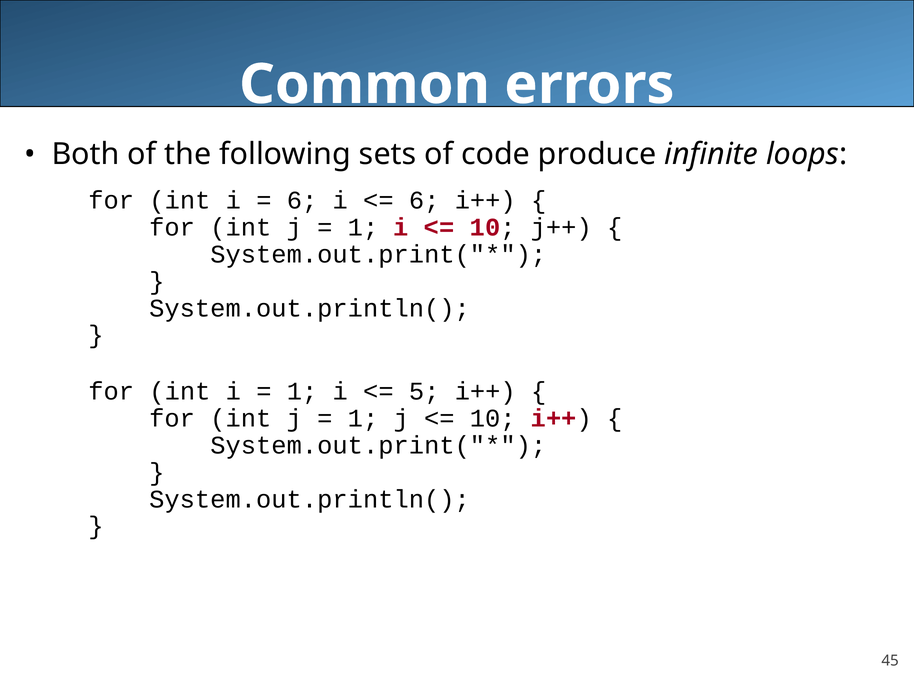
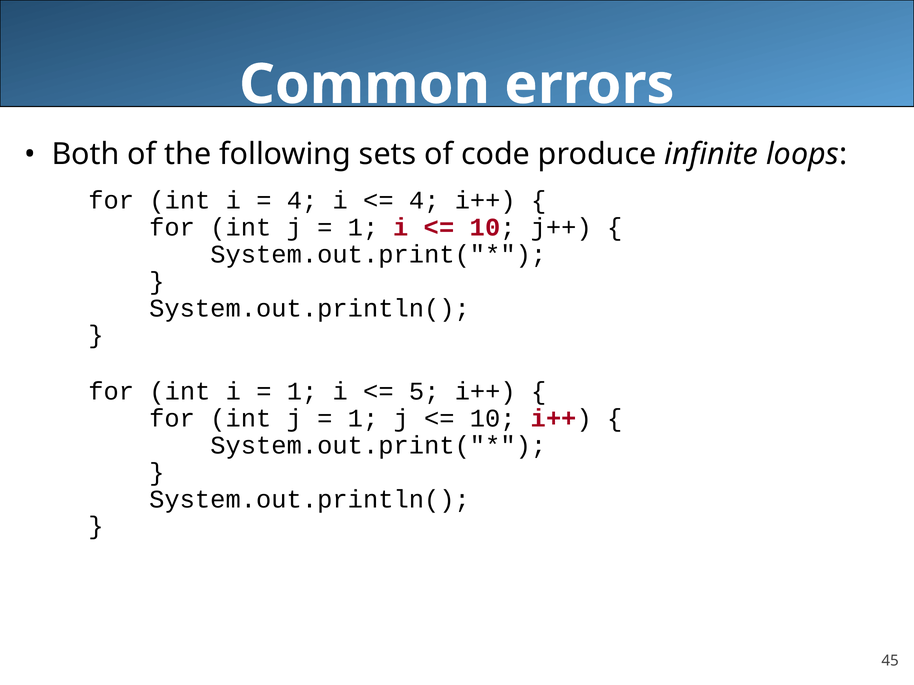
6 at (302, 201): 6 -> 4
6 at (424, 201): 6 -> 4
